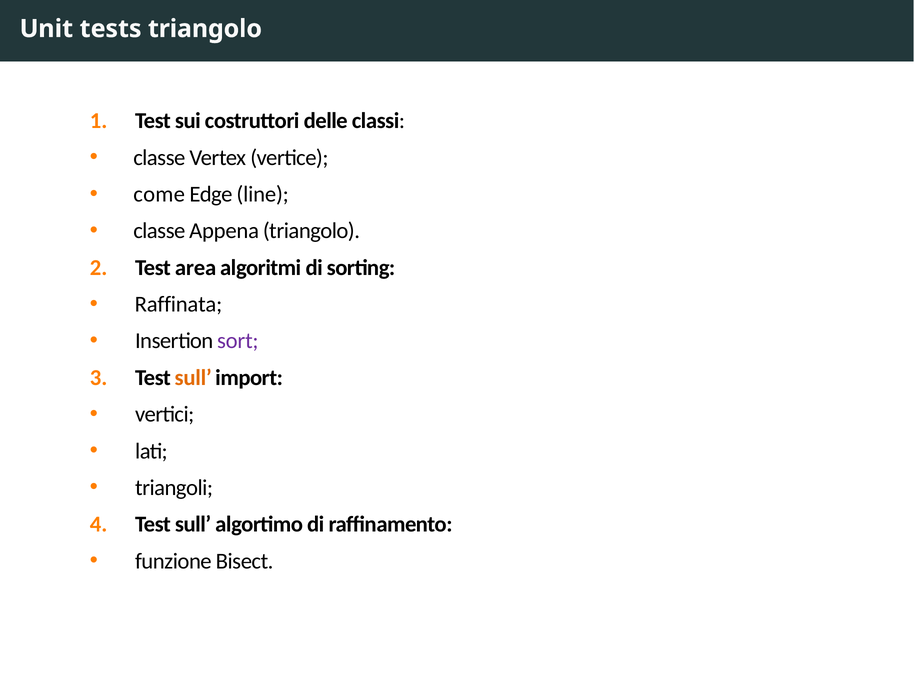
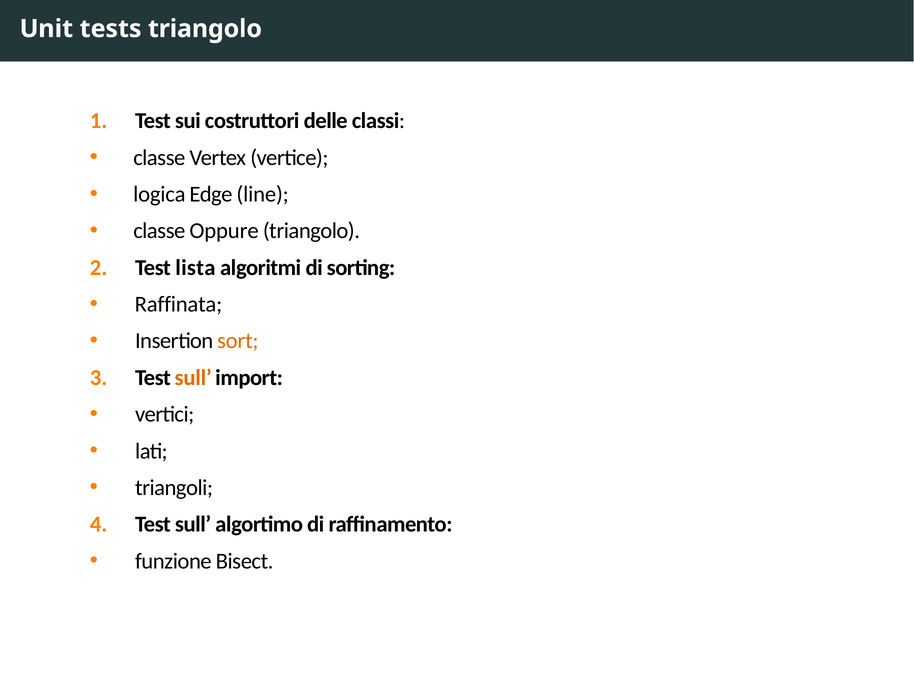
come: come -> logica
Appena: Appena -> Oppure
area: area -> lista
sort colour: purple -> orange
